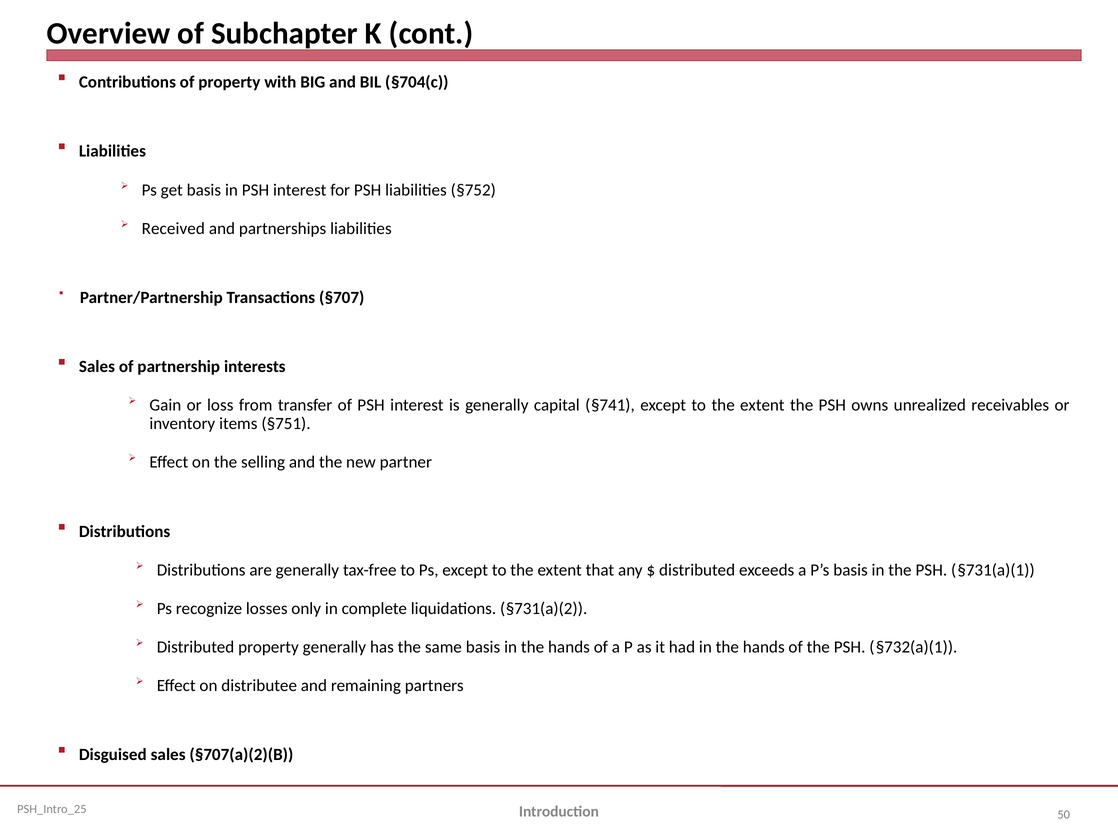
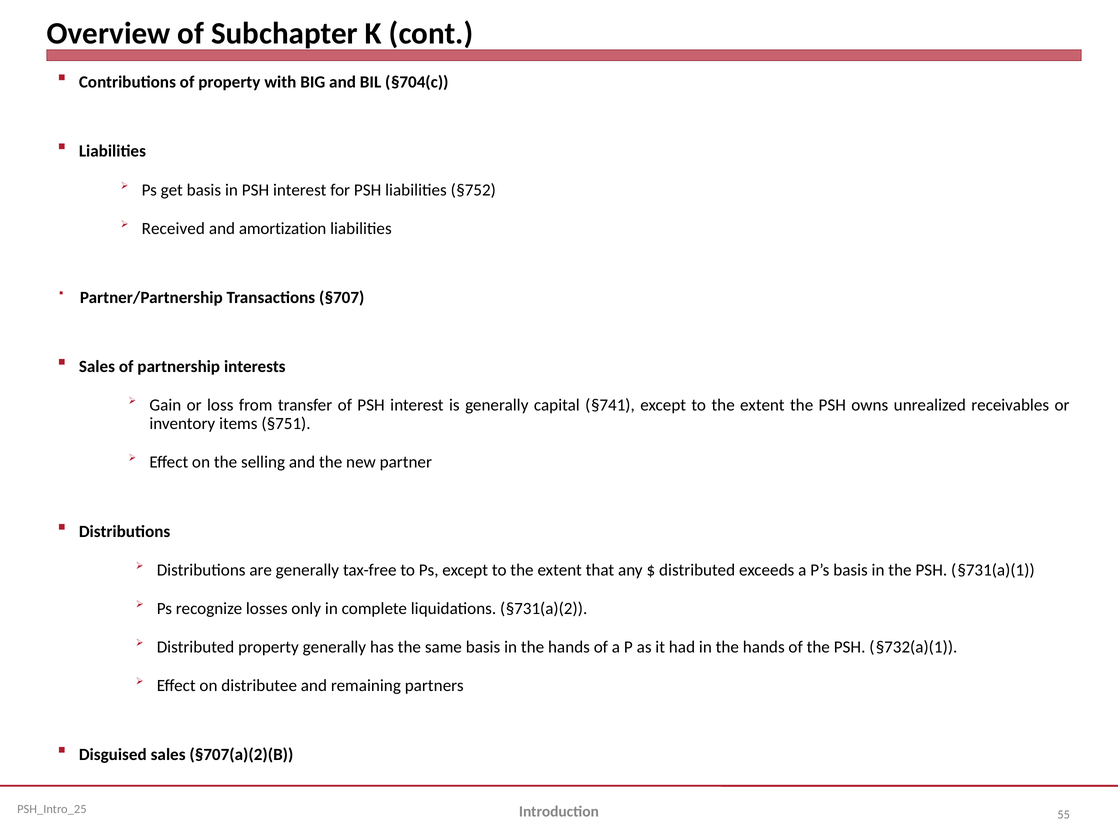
partnerships: partnerships -> amortization
50: 50 -> 55
